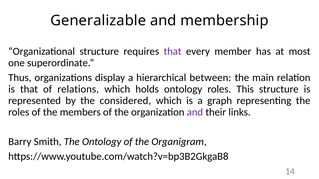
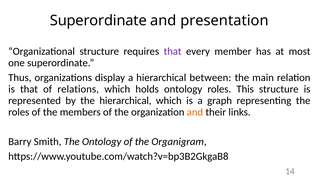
Generalizable at (98, 21): Generalizable -> Superordinate
membership: membership -> presentation
the considered: considered -> hierarchical
and at (195, 112) colour: purple -> orange
